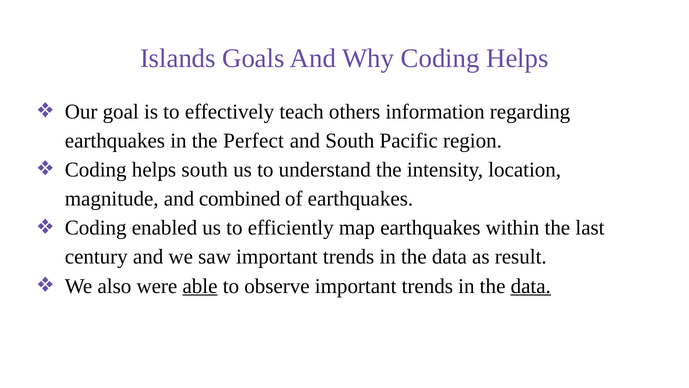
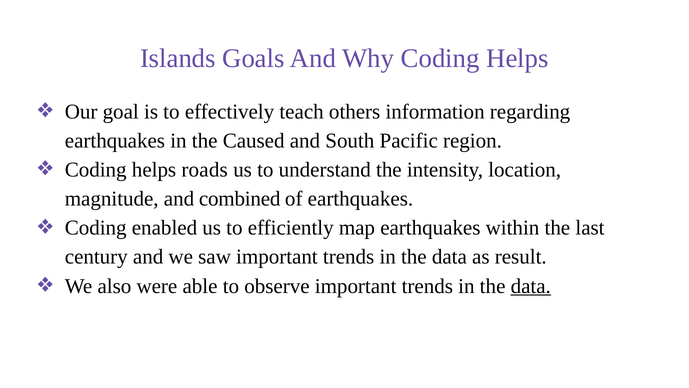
Perfect: Perfect -> Caused
helps south: south -> roads
able underline: present -> none
